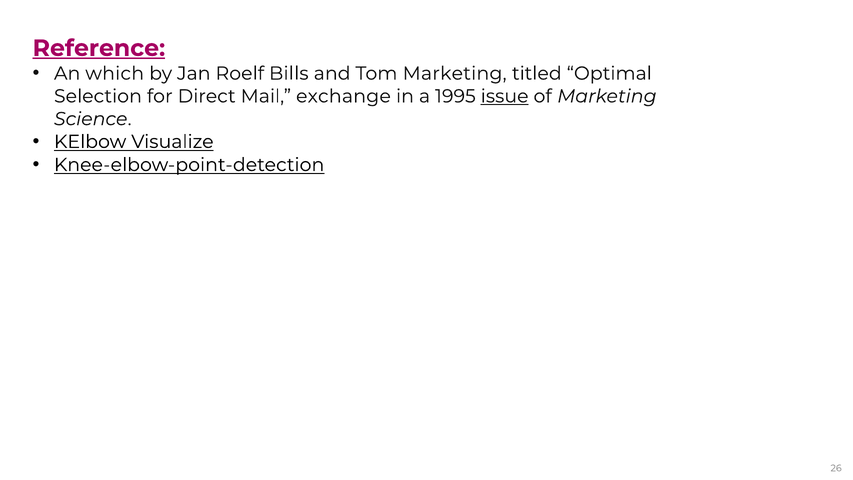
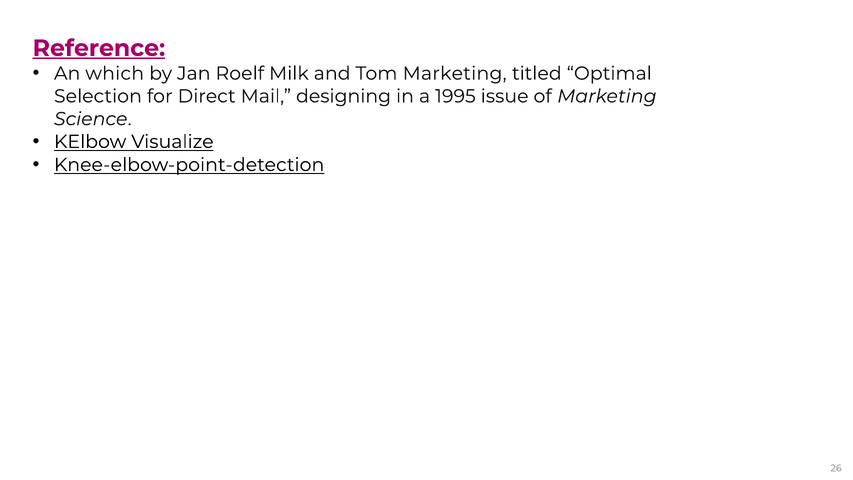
Bills: Bills -> Milk
exchange: exchange -> designing
issue underline: present -> none
